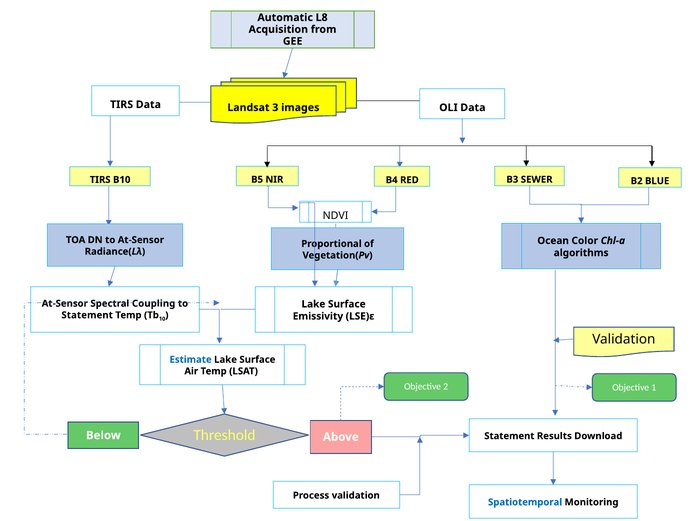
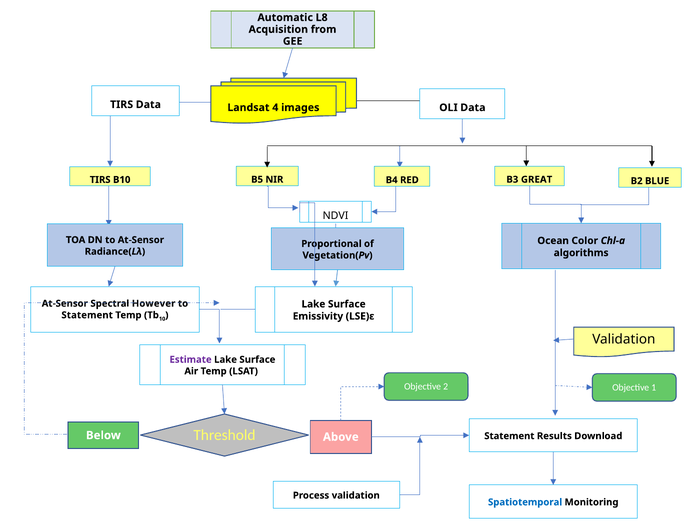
3: 3 -> 4
SEWER: SEWER -> GREAT
Coupling: Coupling -> However
Estimate colour: blue -> purple
